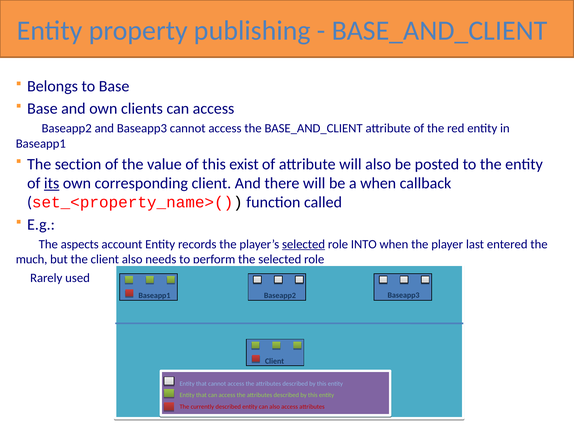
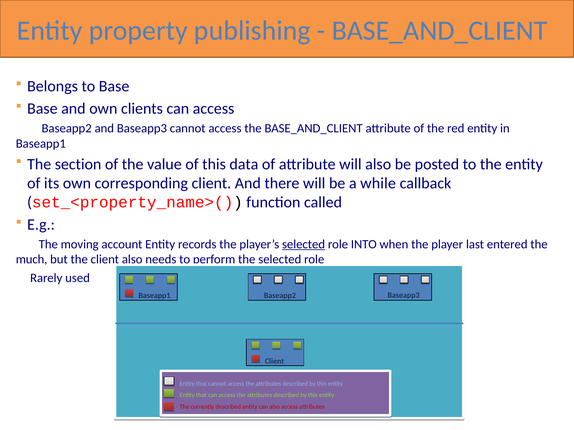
exist: exist -> data
its underline: present -> none
a when: when -> while
aspects: aspects -> moving
